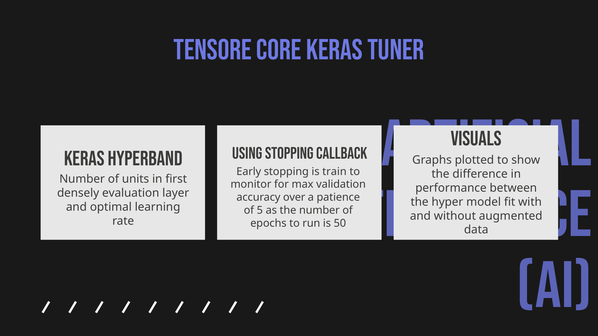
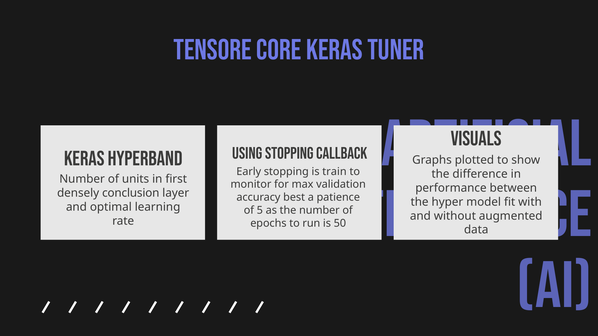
evaluation: evaluation -> conclusion
over: over -> best
